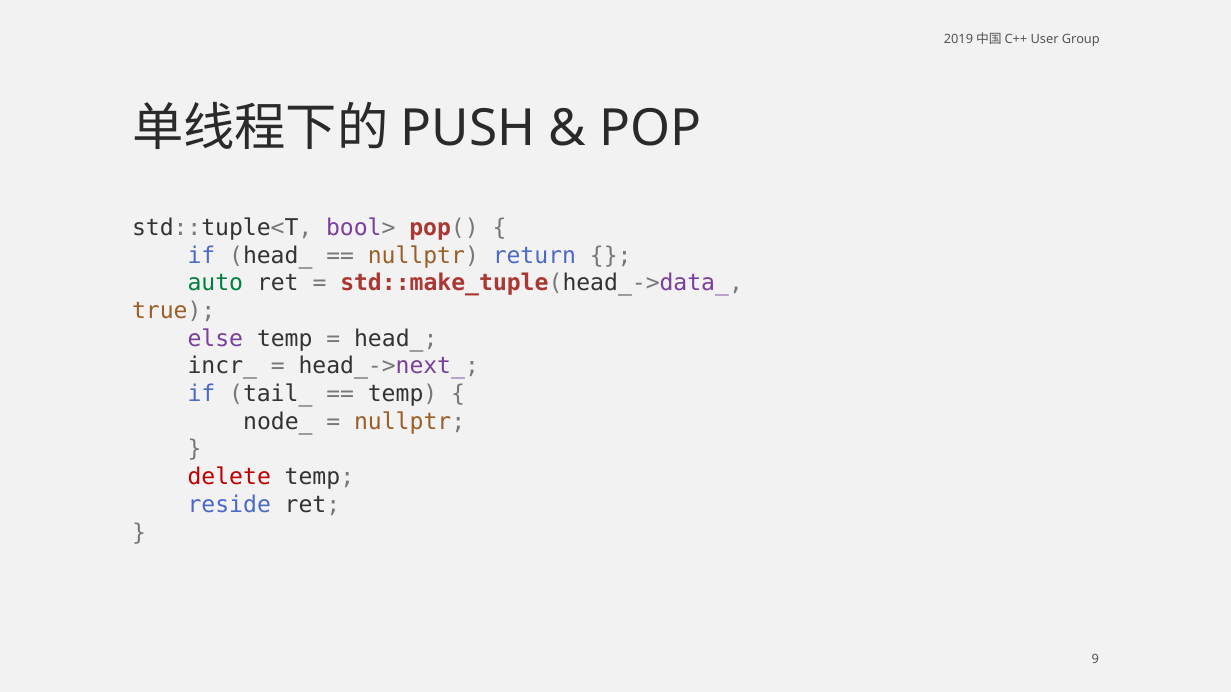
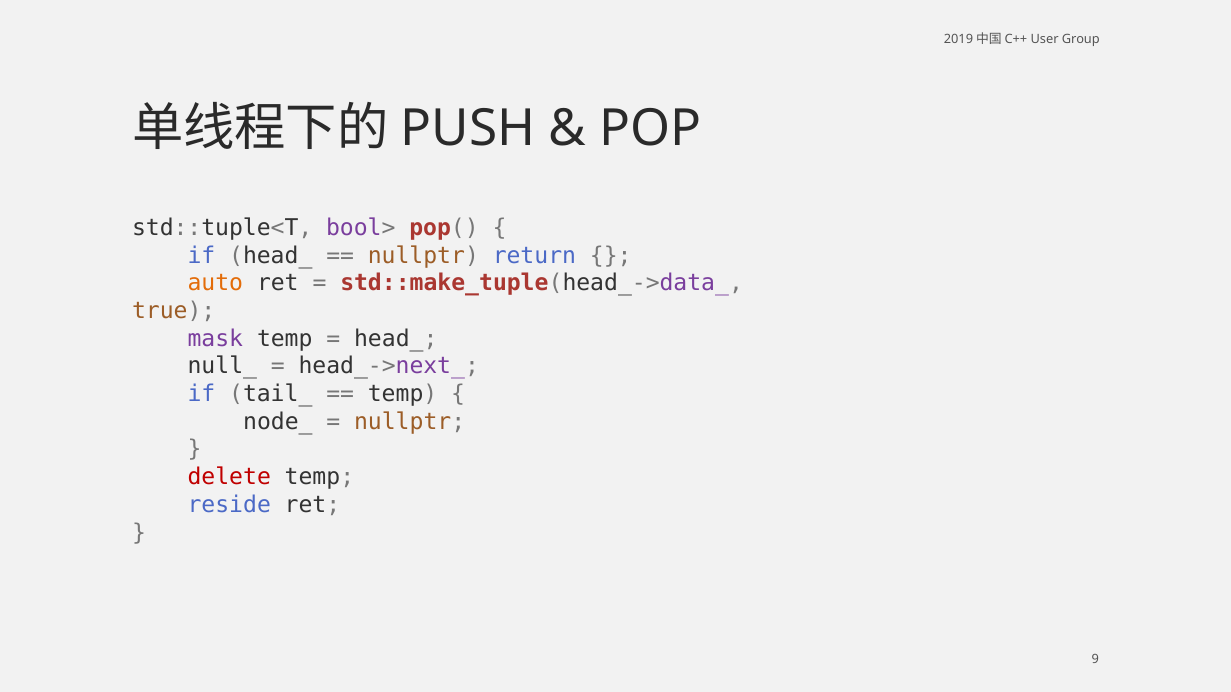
auto colour: green -> orange
else: else -> mask
incr_: incr_ -> null_
